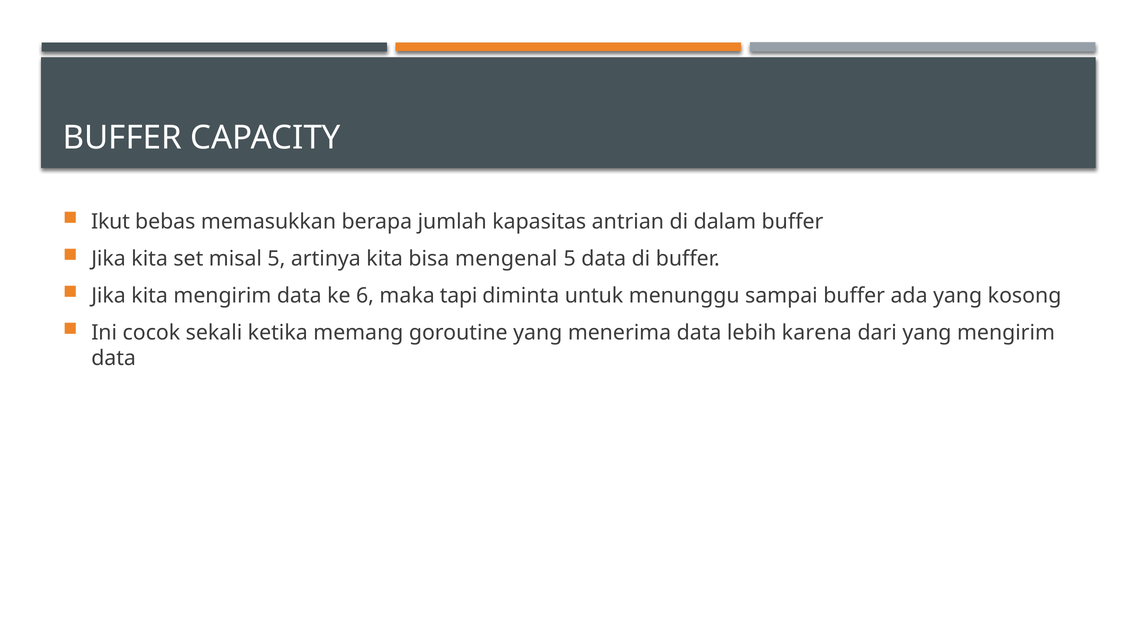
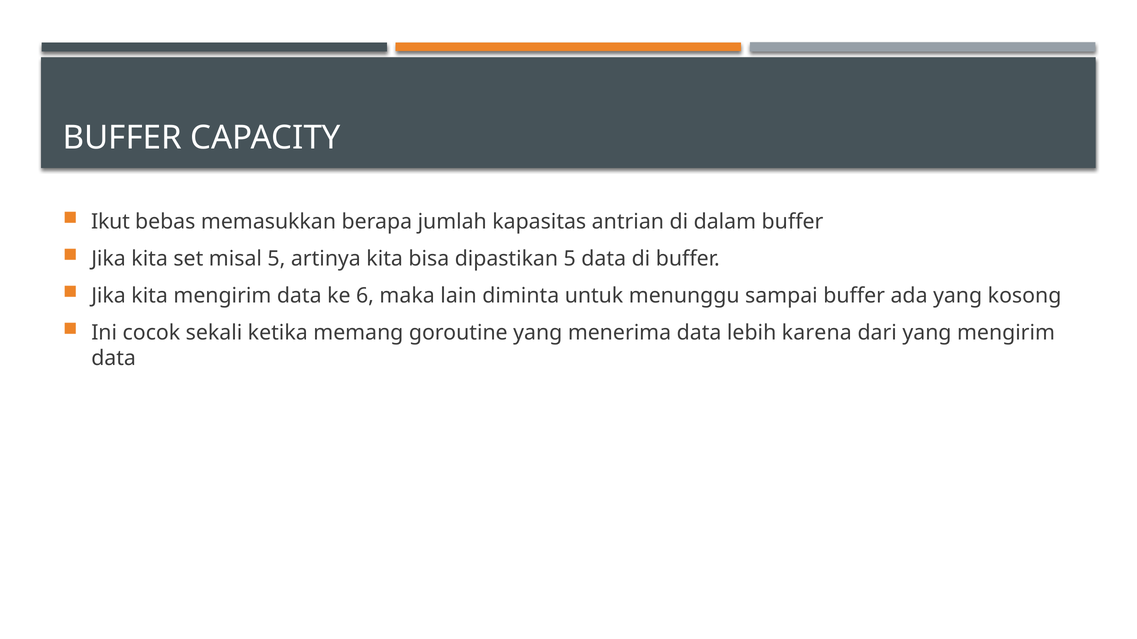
mengenal: mengenal -> dipastikan
tapi: tapi -> lain
